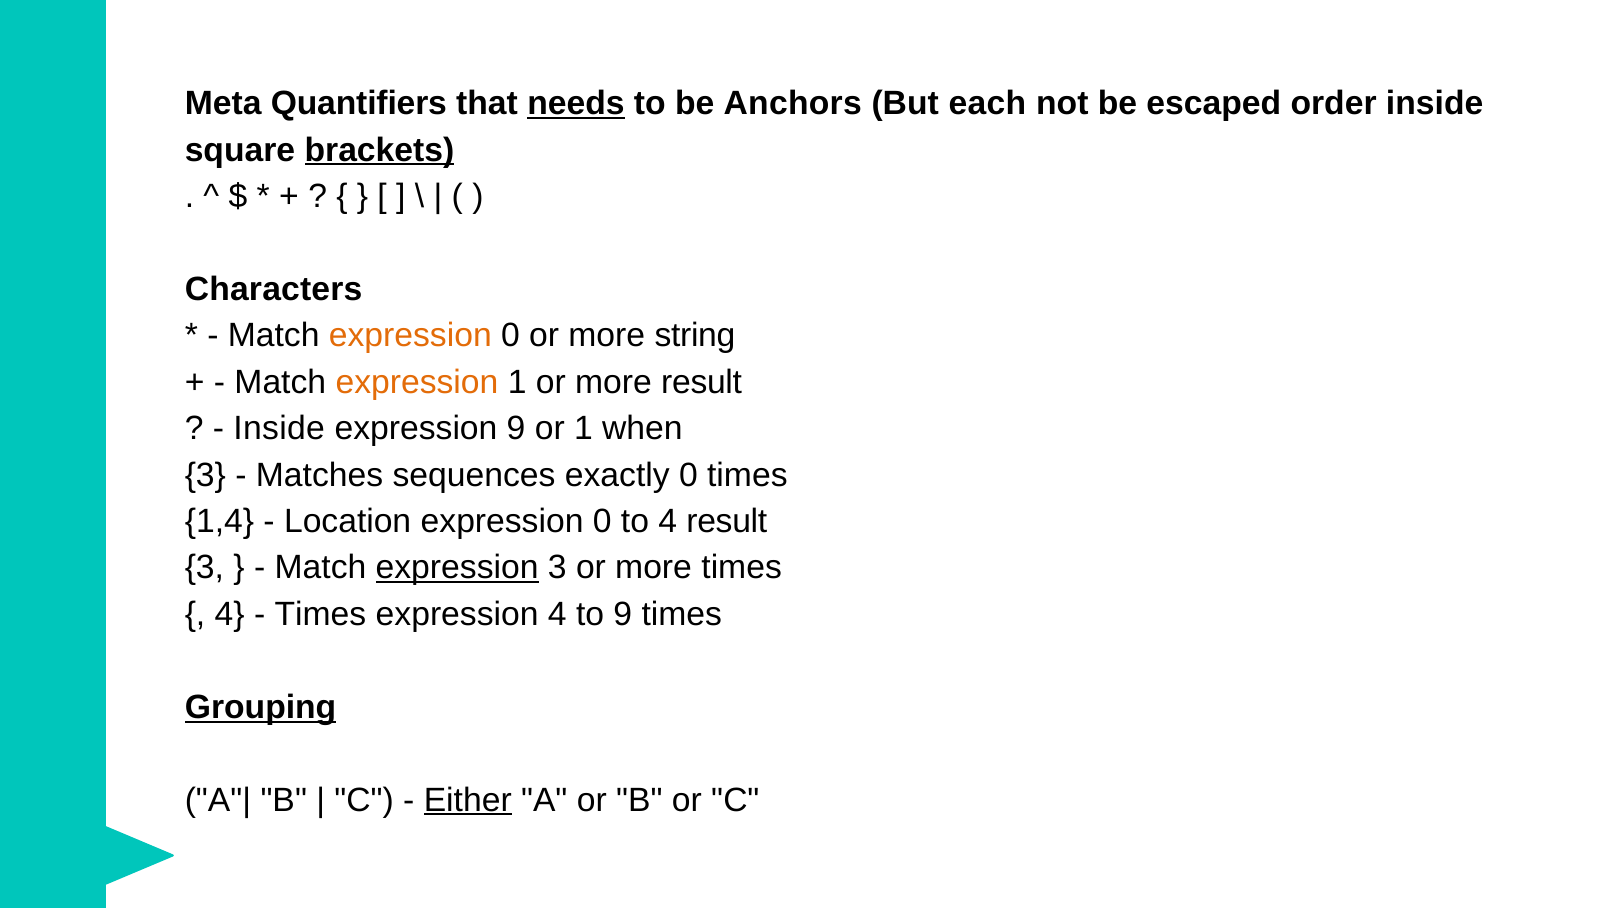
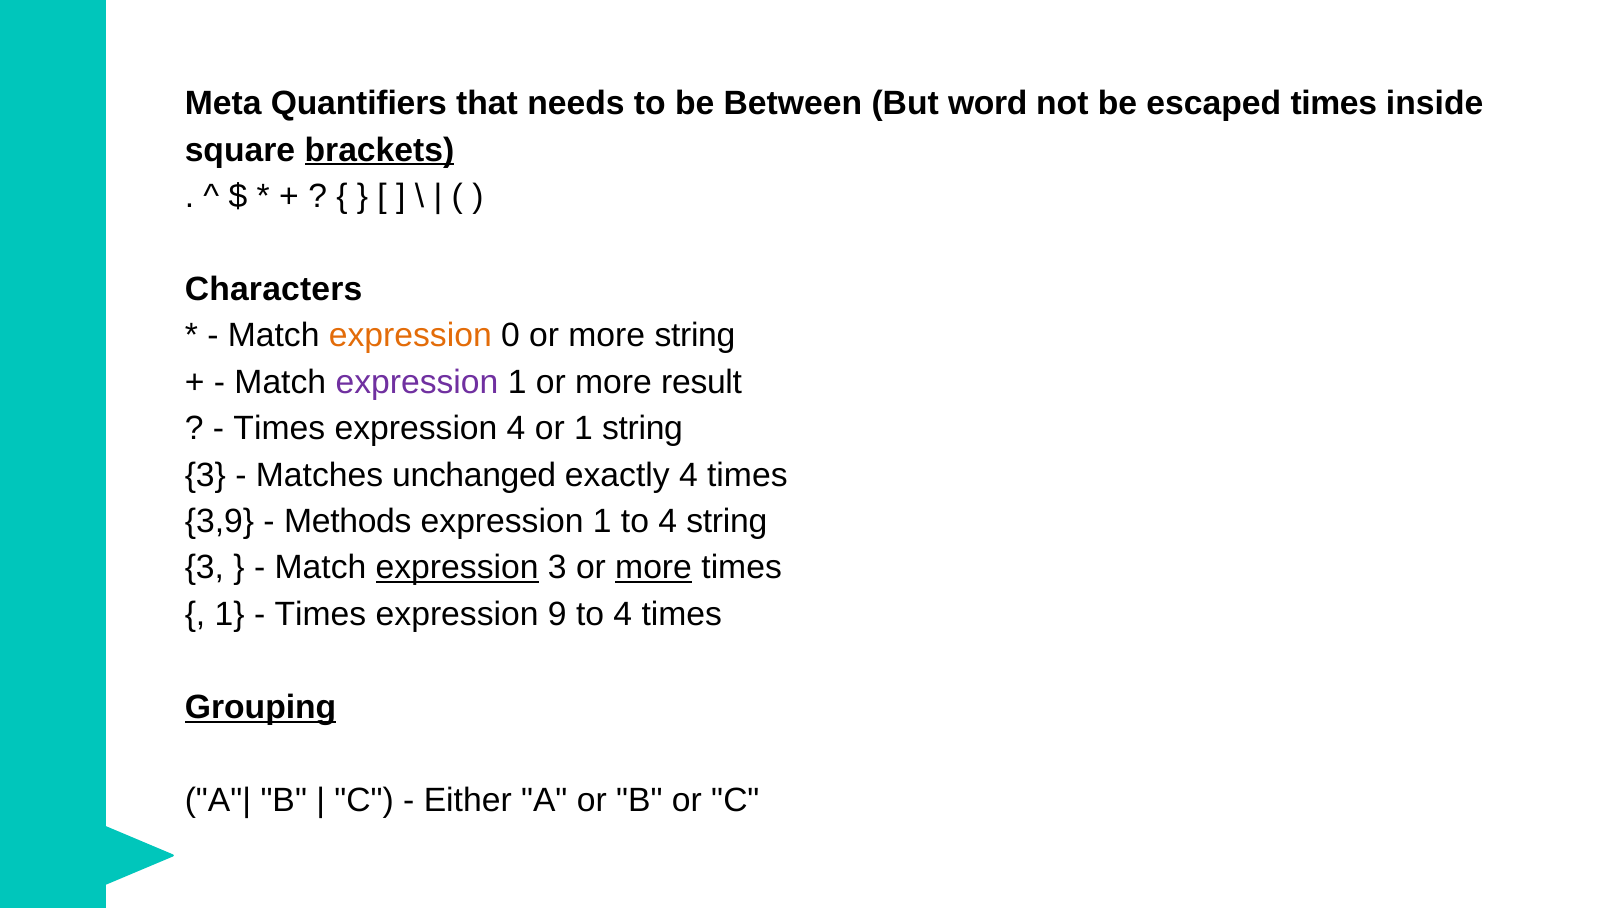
needs underline: present -> none
Anchors: Anchors -> Between
each: each -> word
escaped order: order -> times
expression at (417, 382) colour: orange -> purple
Inside at (279, 429): Inside -> Times
expression 9: 9 -> 4
1 when: when -> string
sequences: sequences -> unchanged
exactly 0: 0 -> 4
1,4: 1,4 -> 3,9
Location: Location -> Methods
0 at (602, 522): 0 -> 1
4 result: result -> string
more at (654, 568) underline: none -> present
4 at (230, 614): 4 -> 1
expression 4: 4 -> 9
9 at (623, 614): 9 -> 4
Either underline: present -> none
